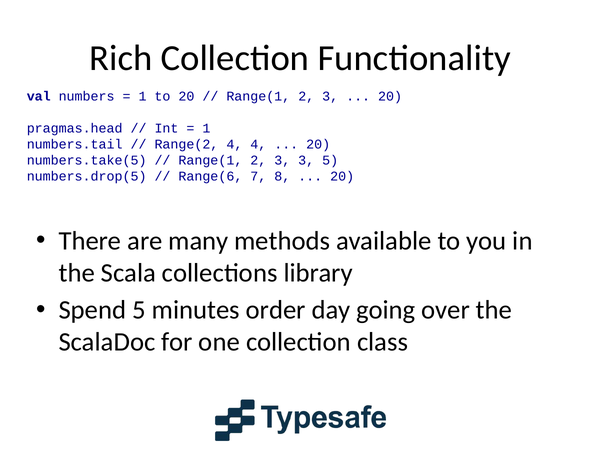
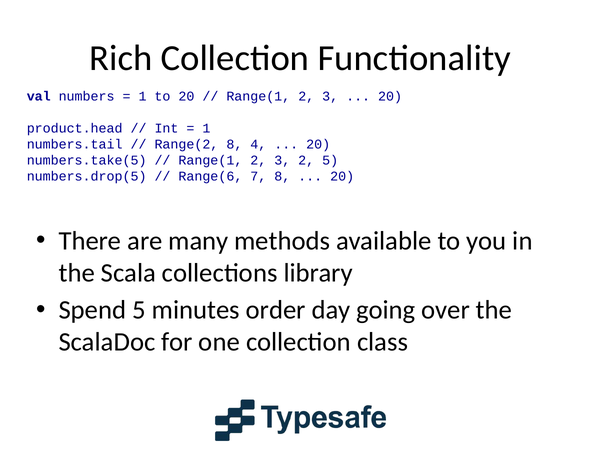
pragmas.head: pragmas.head -> product.head
Range(2 4: 4 -> 8
3 3: 3 -> 2
